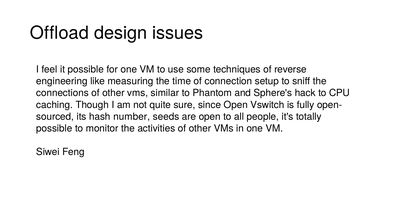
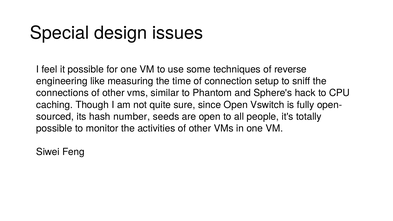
Offload: Offload -> Special
